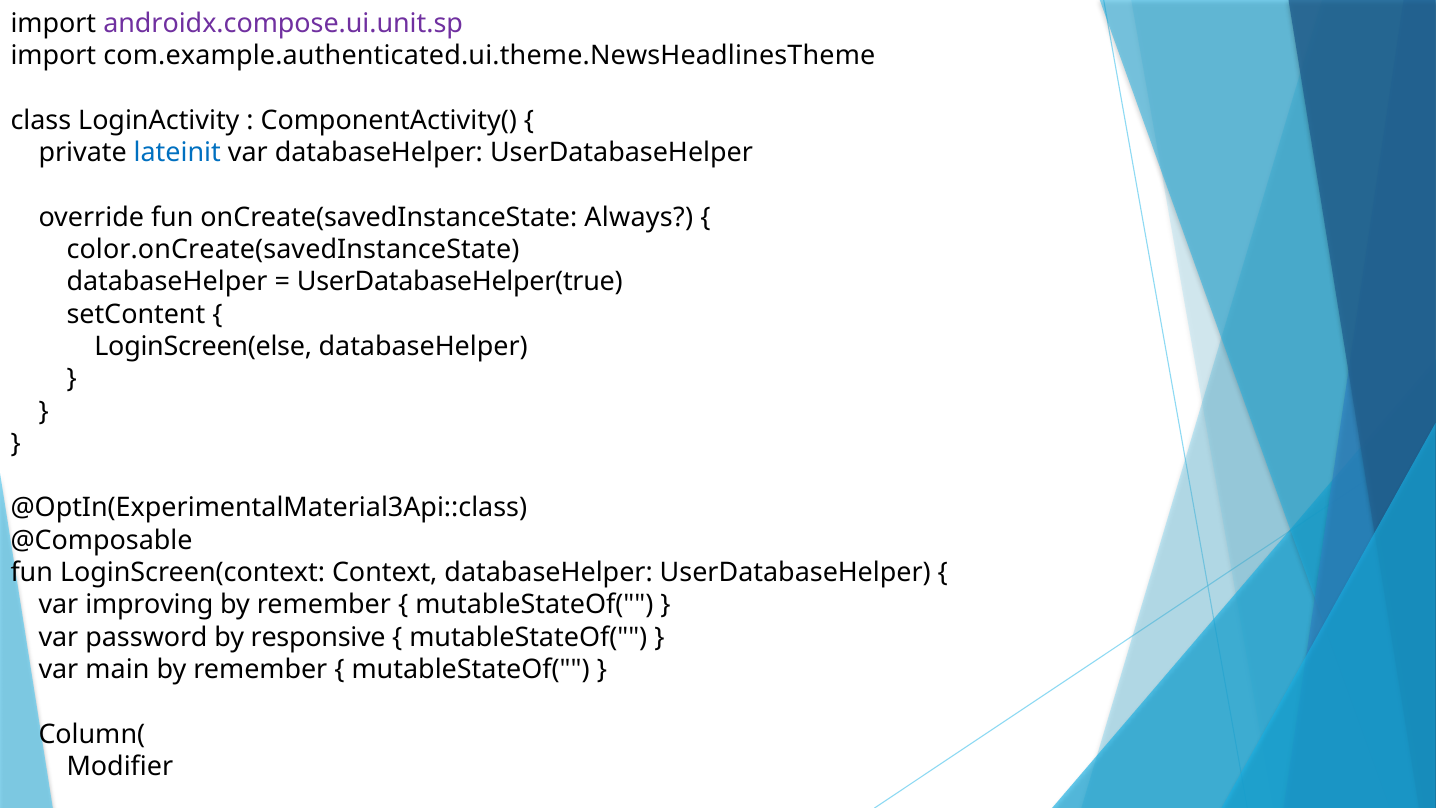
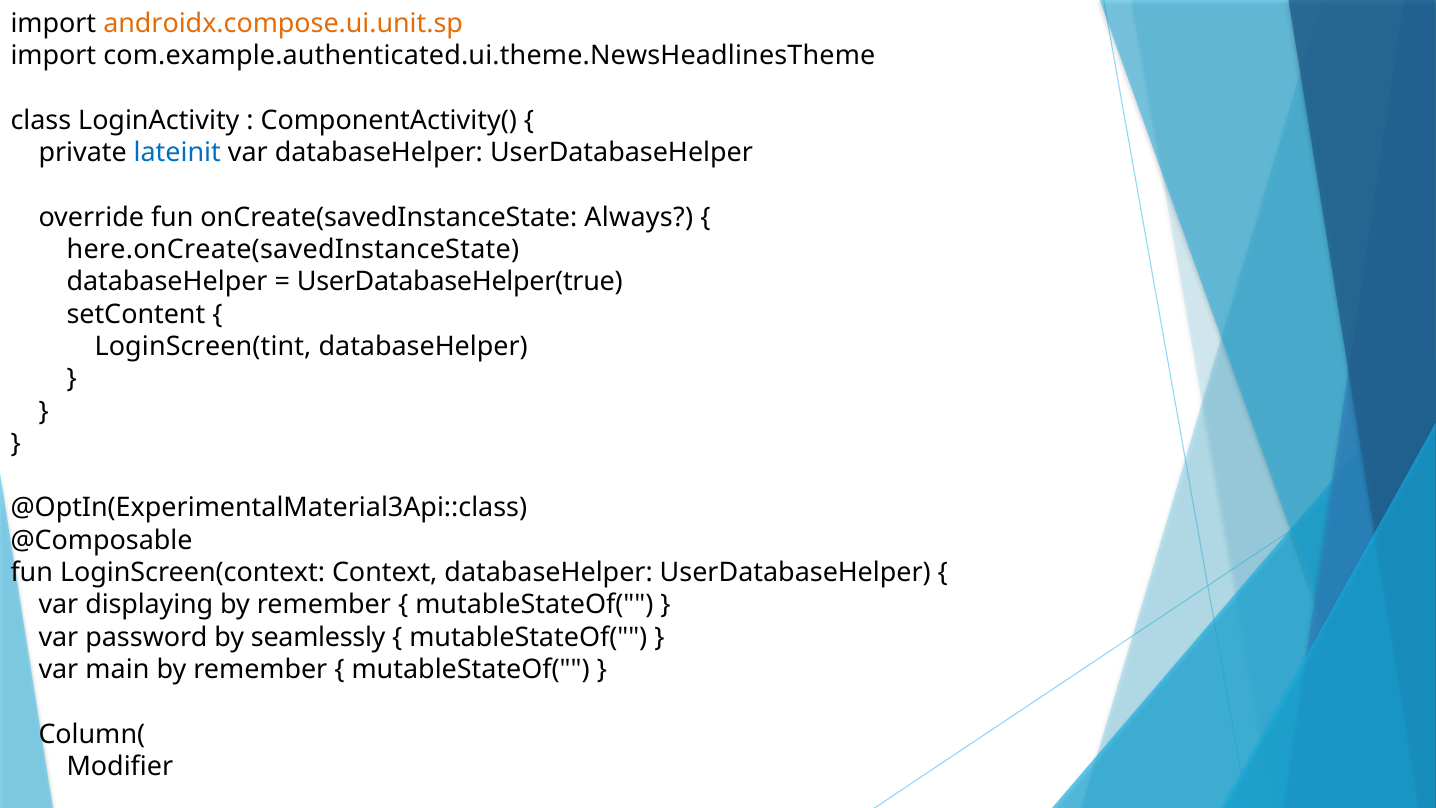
androidx.compose.ui.unit.sp colour: purple -> orange
color.onCreate(savedInstanceState: color.onCreate(savedInstanceState -> here.onCreate(savedInstanceState
LoginScreen(else: LoginScreen(else -> LoginScreen(tint
improving: improving -> displaying
responsive: responsive -> seamlessly
